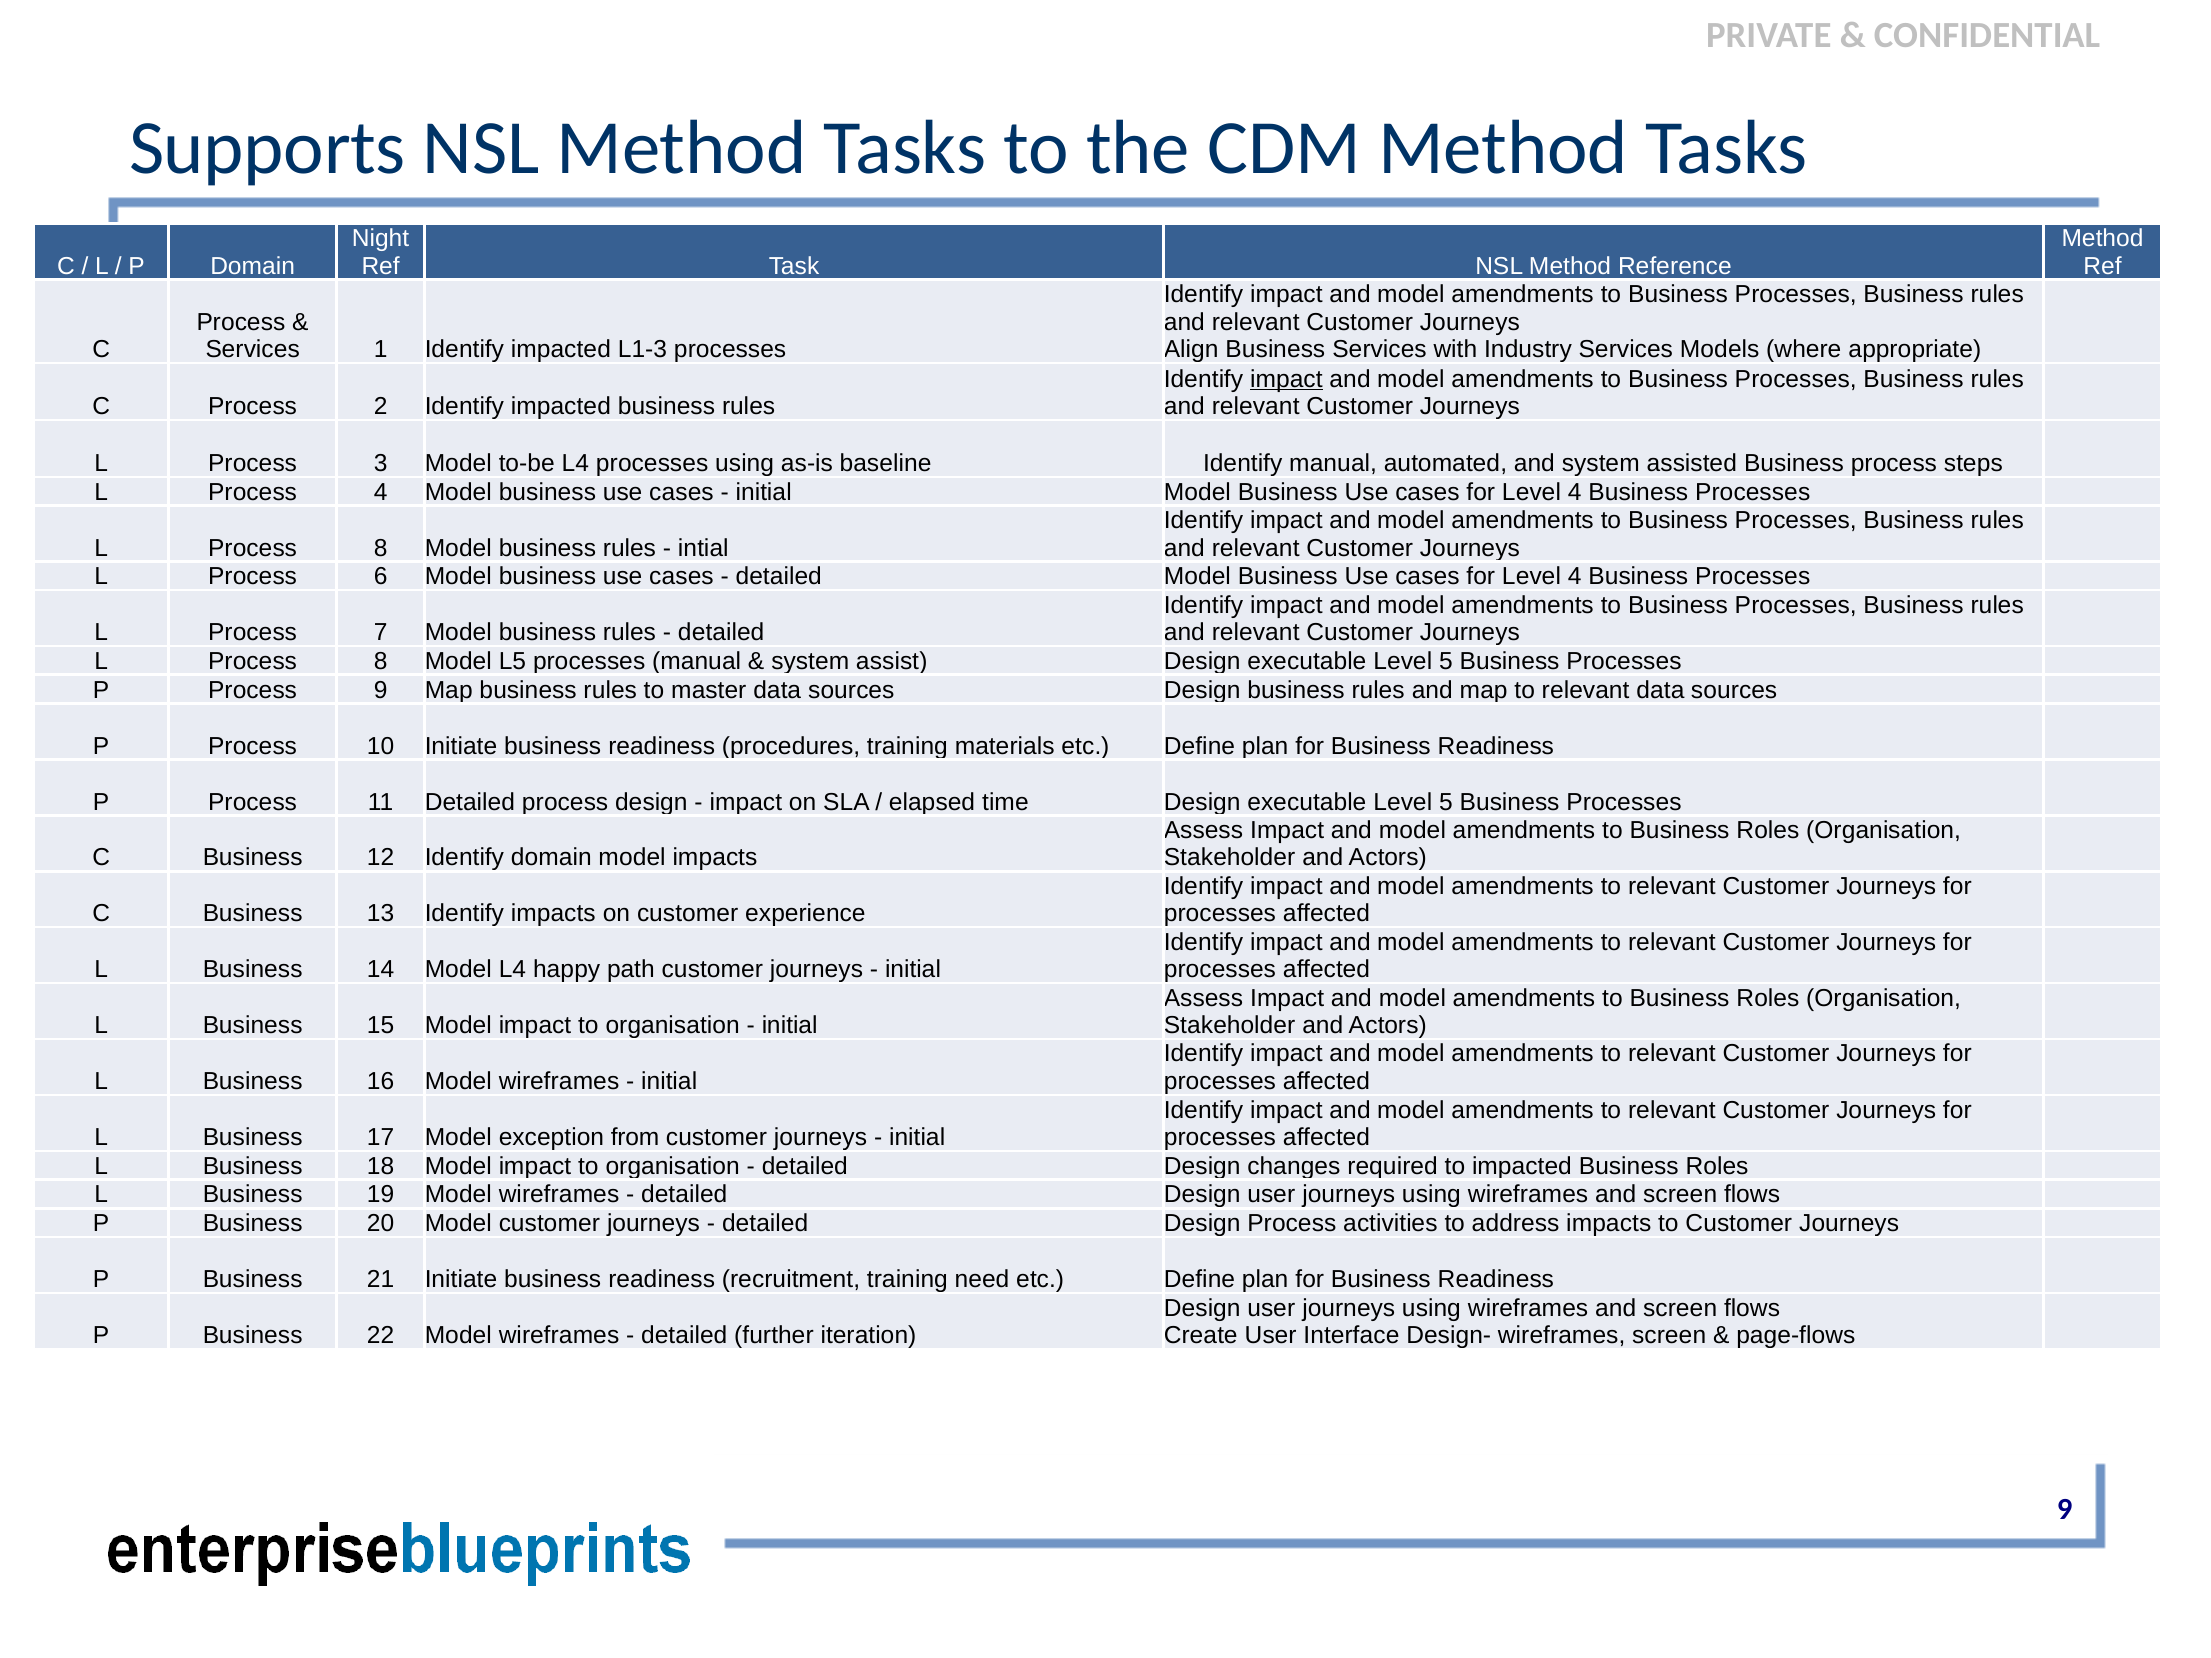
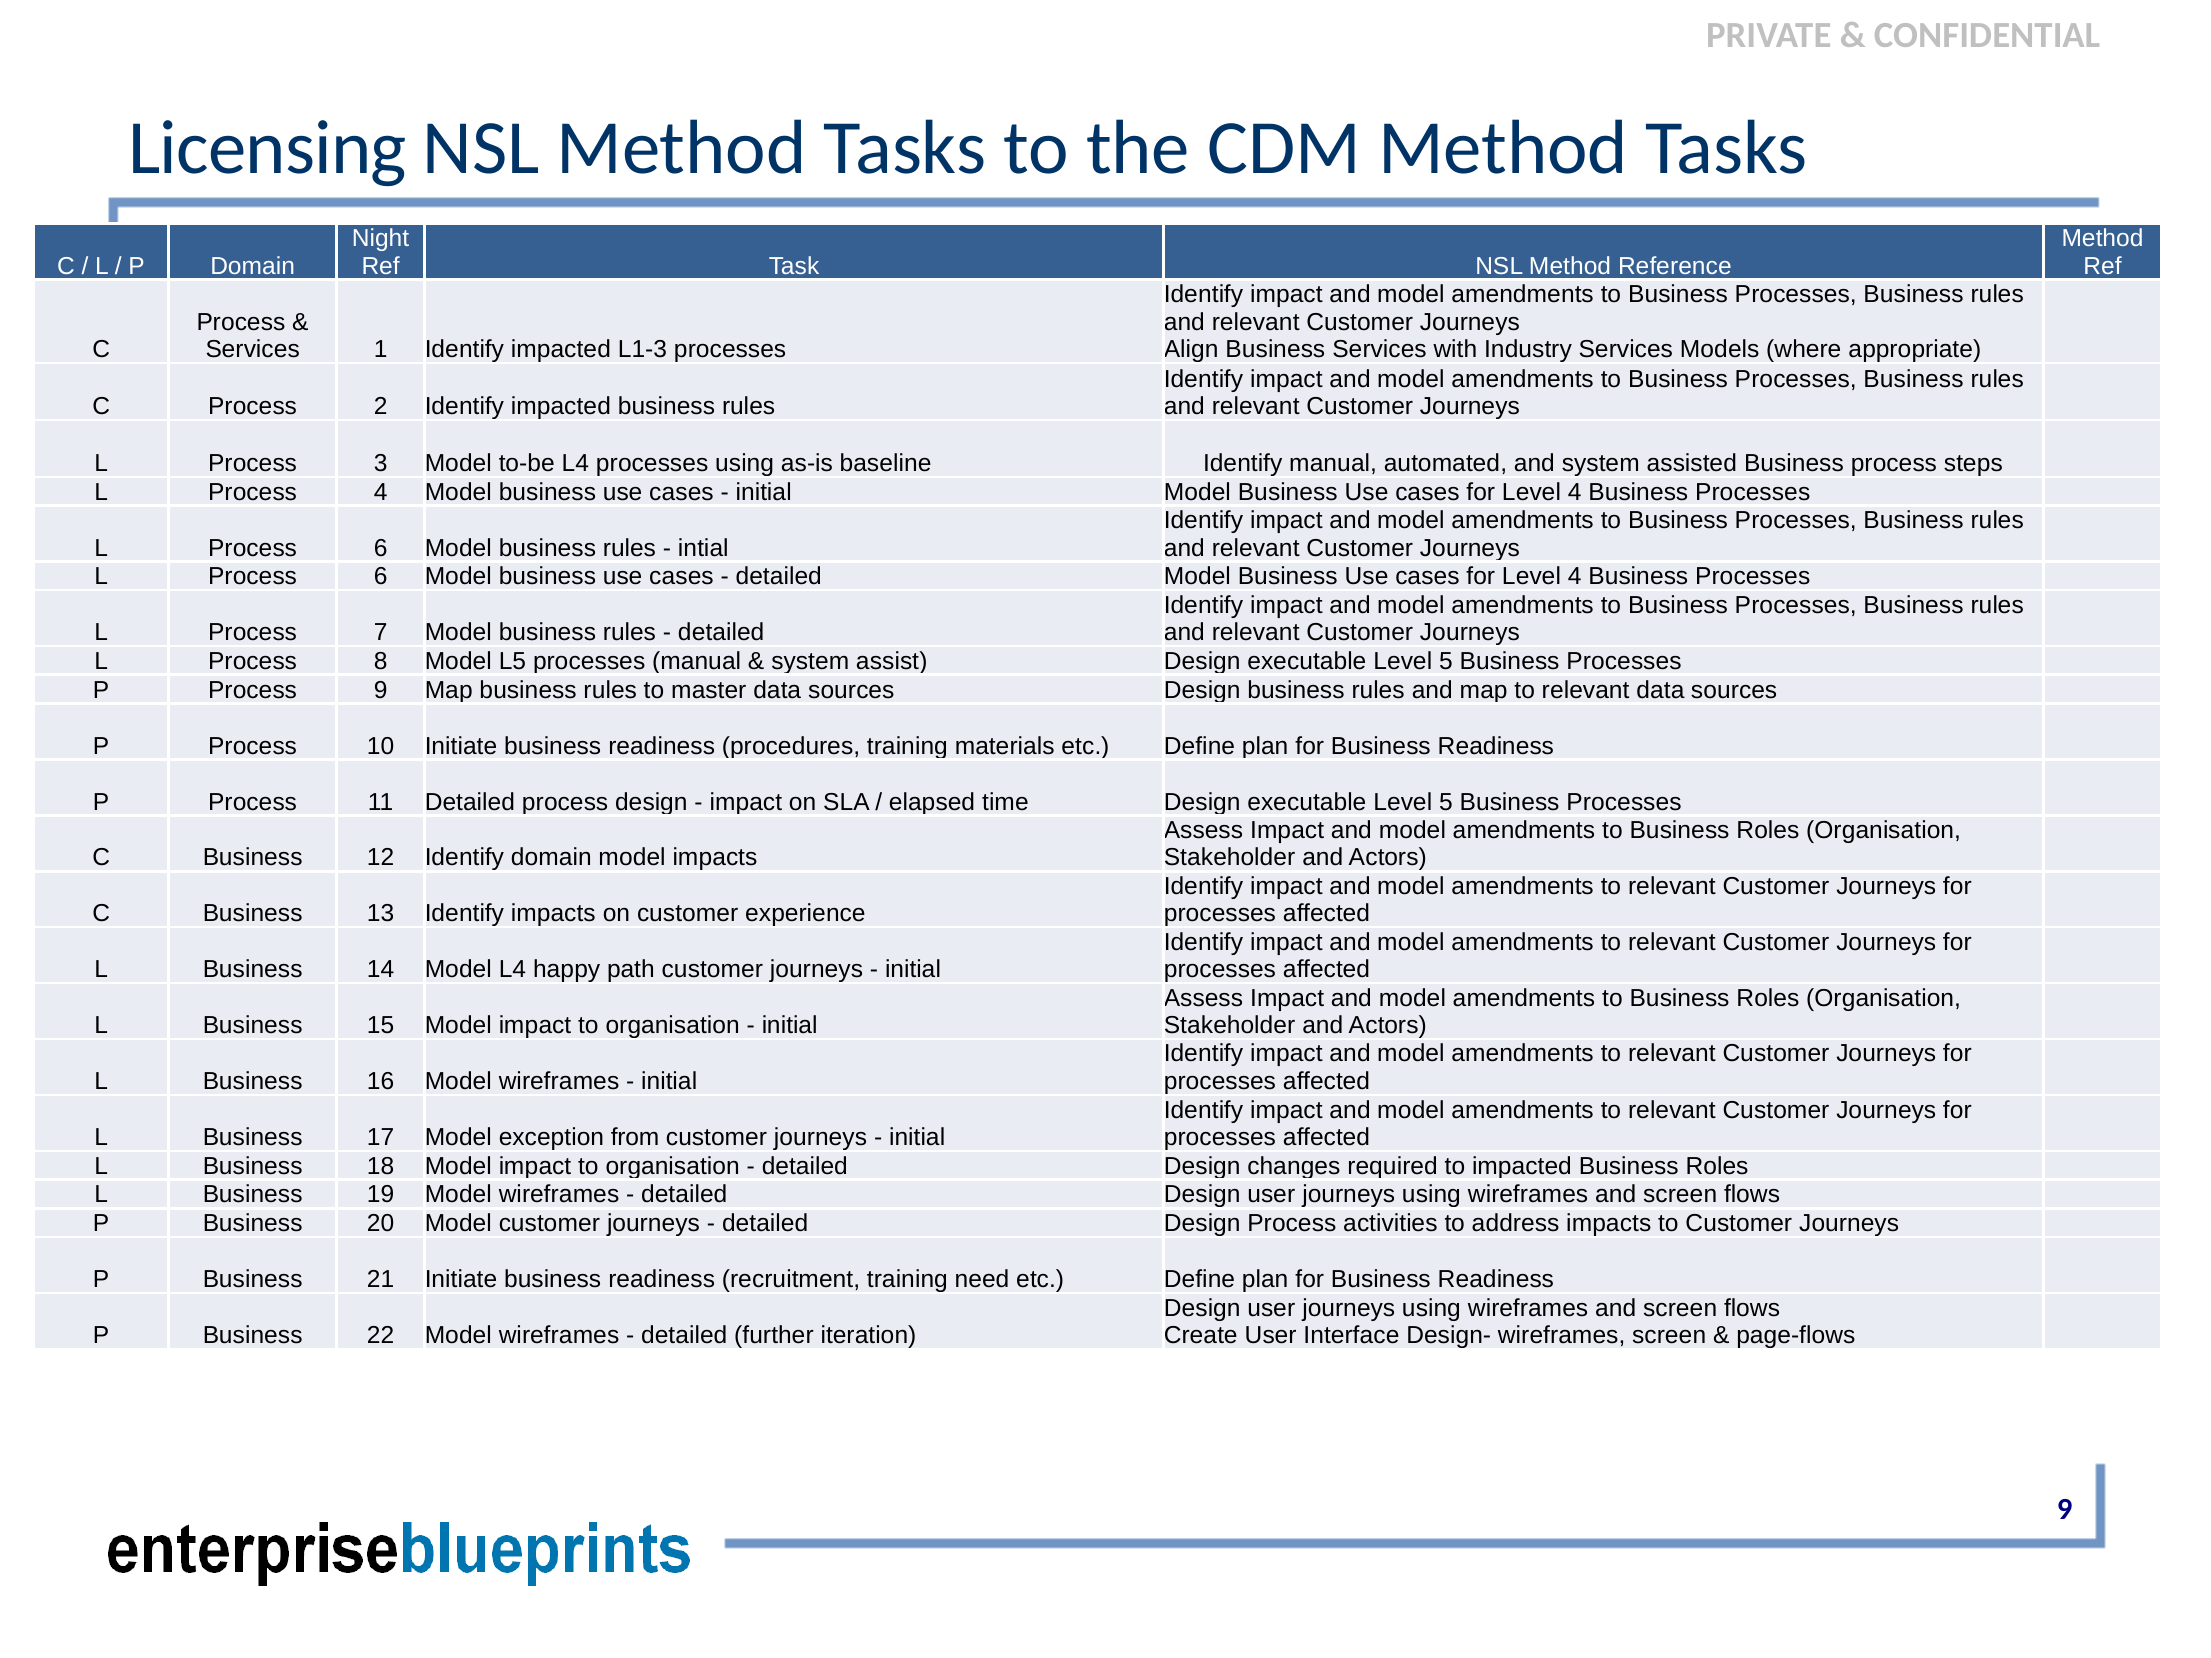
Supports: Supports -> Licensing
impact at (1286, 379) underline: present -> none
8 at (381, 548): 8 -> 6
